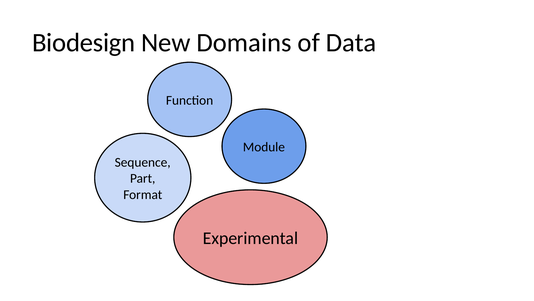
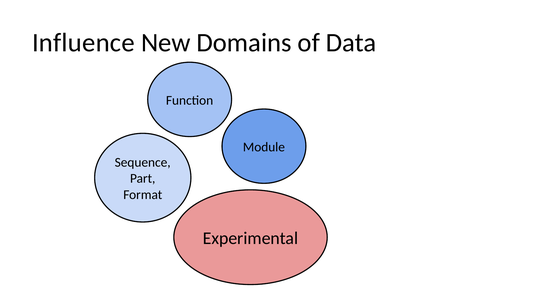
Biodesign: Biodesign -> Influence
